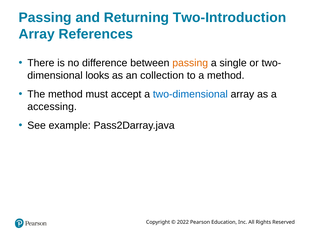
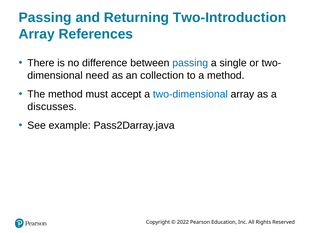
passing at (190, 63) colour: orange -> blue
looks: looks -> need
accessing: accessing -> discusses
